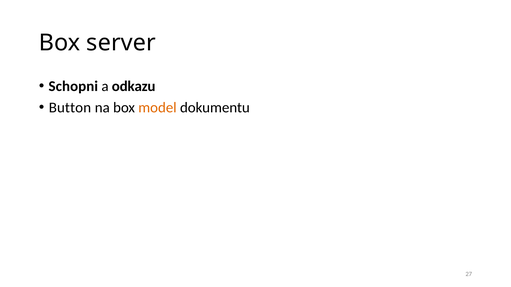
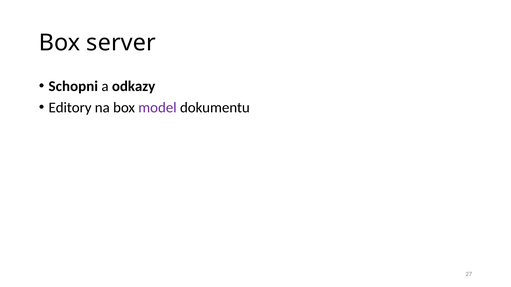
odkazu: odkazu -> odkazy
Button: Button -> Editory
model colour: orange -> purple
